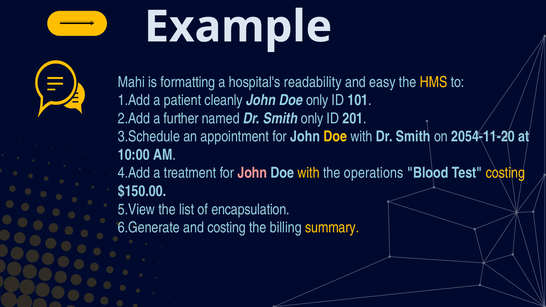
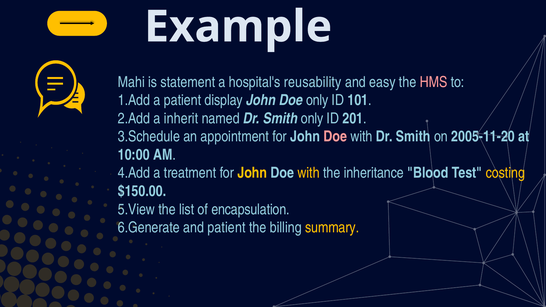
formatting: formatting -> statement
readability: readability -> reusability
HMS colour: yellow -> pink
cleanly: cleanly -> display
further: further -> inherit
Doe at (335, 137) colour: yellow -> pink
2054-11-20: 2054-11-20 -> 2005-11-20
John at (252, 173) colour: pink -> yellow
operations: operations -> inheritance
and costing: costing -> patient
